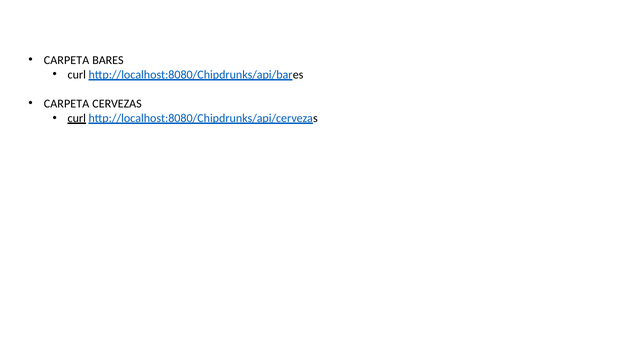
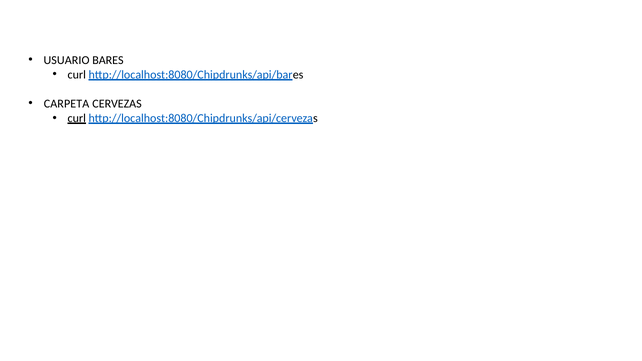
CARPETA at (67, 60): CARPETA -> USUARIO
